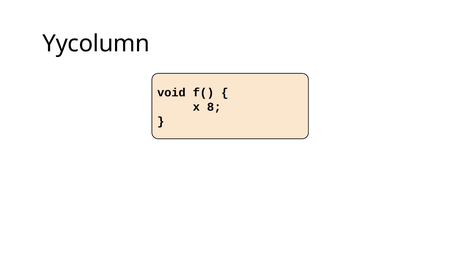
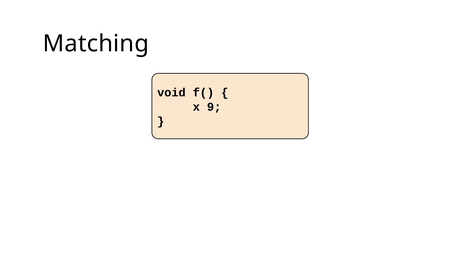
Yycolumn: Yycolumn -> Matching
8: 8 -> 9
